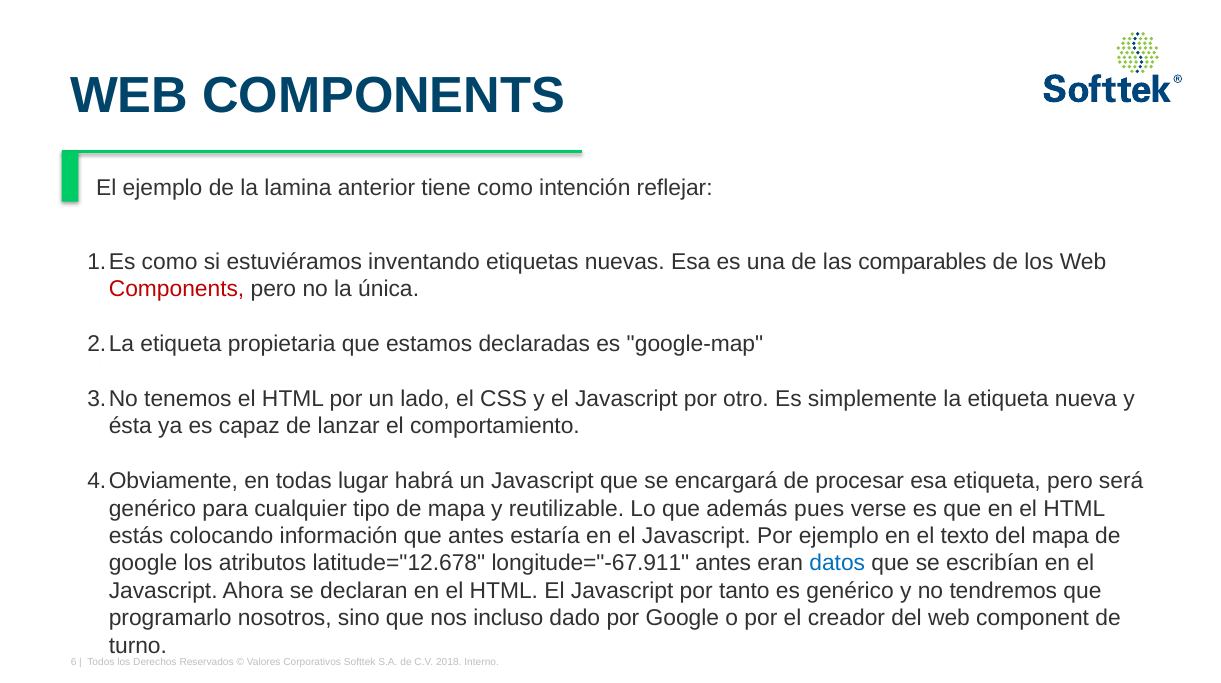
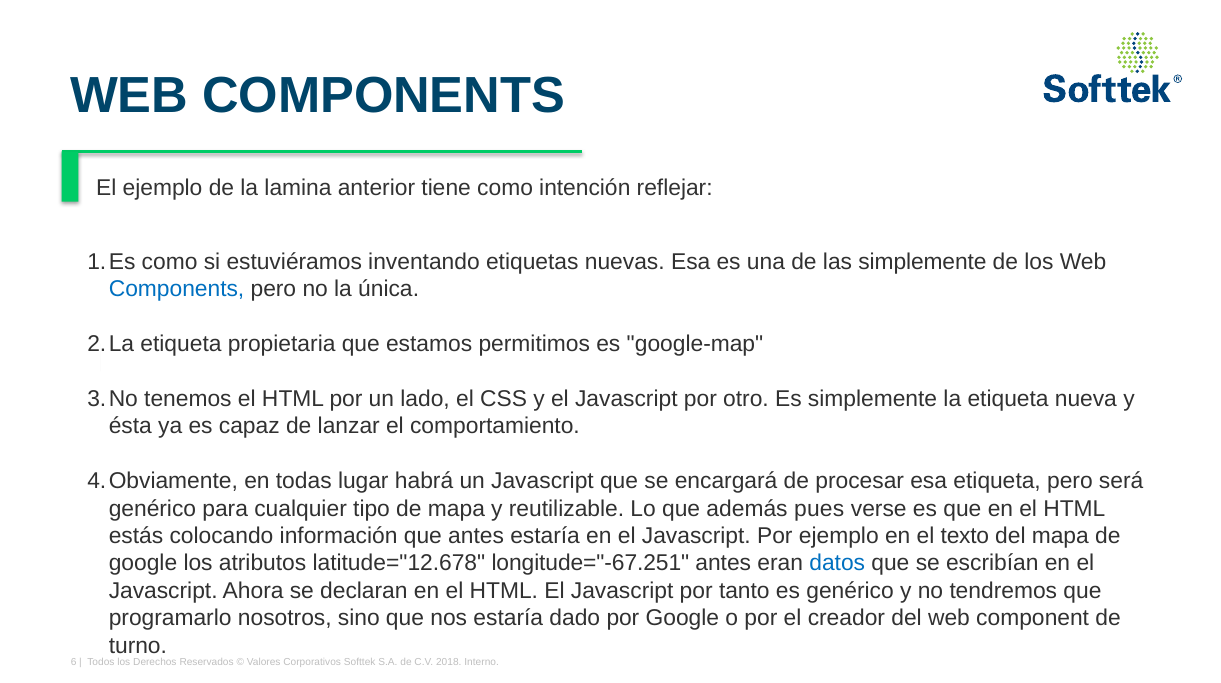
las comparables: comparables -> simplemente
Components at (177, 289) colour: red -> blue
declaradas: declaradas -> permitimos
longitude="-67.911: longitude="-67.911 -> longitude="-67.251
nos incluso: incluso -> estaría
